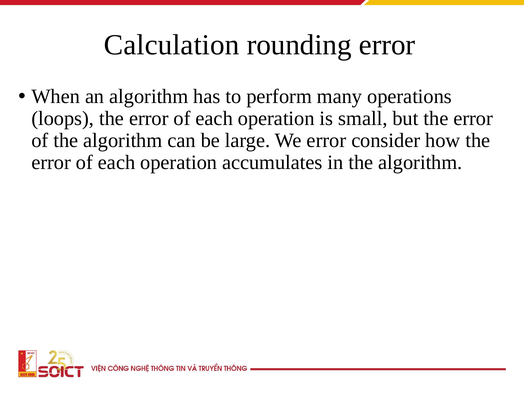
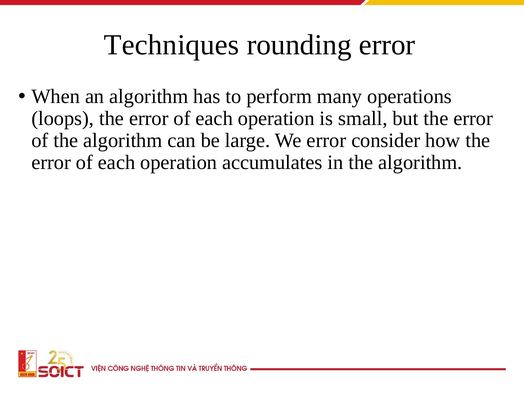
Calculation: Calculation -> Techniques
